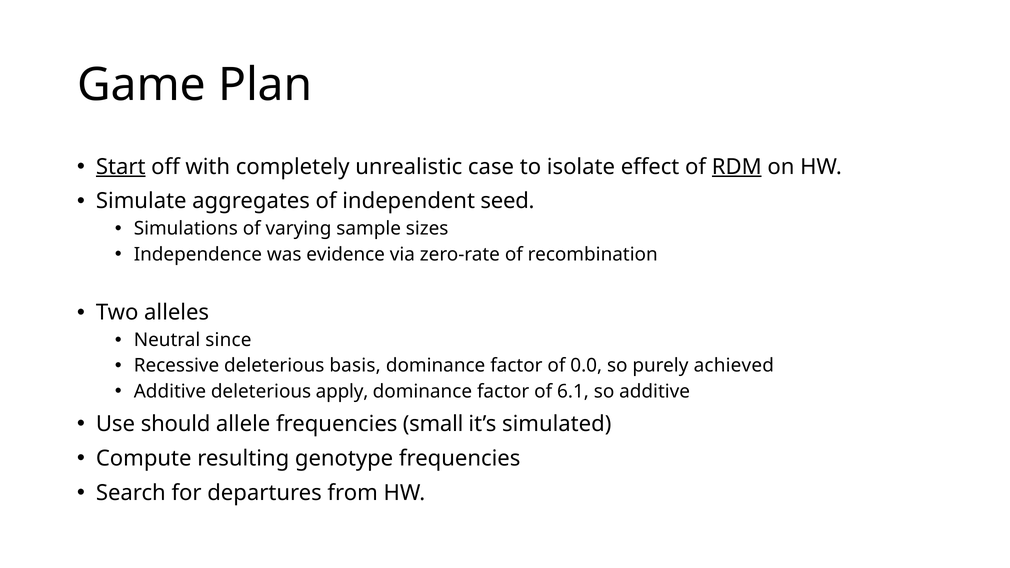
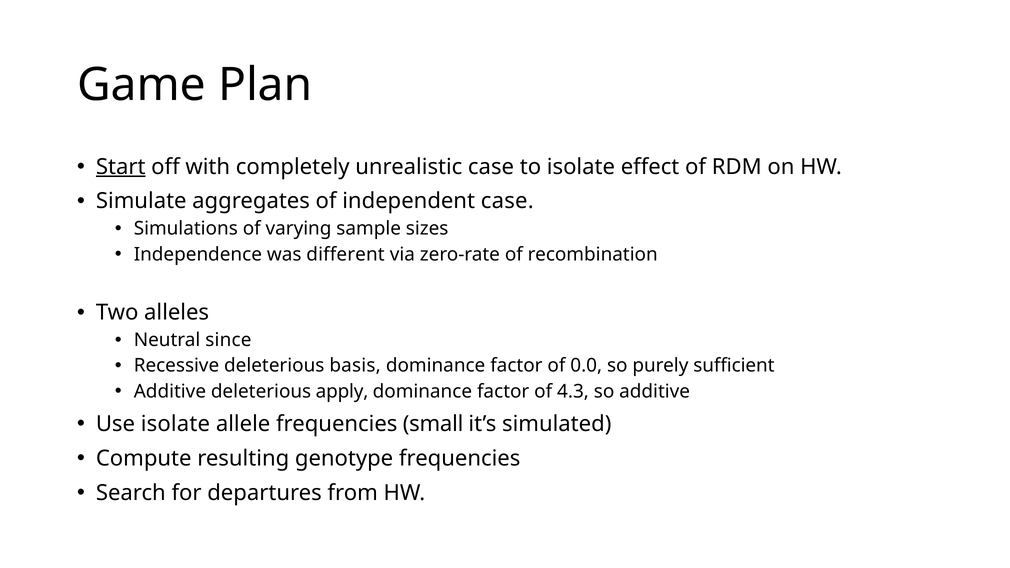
RDM underline: present -> none
independent seed: seed -> case
evidence: evidence -> different
achieved: achieved -> sufficient
6.1: 6.1 -> 4.3
Use should: should -> isolate
